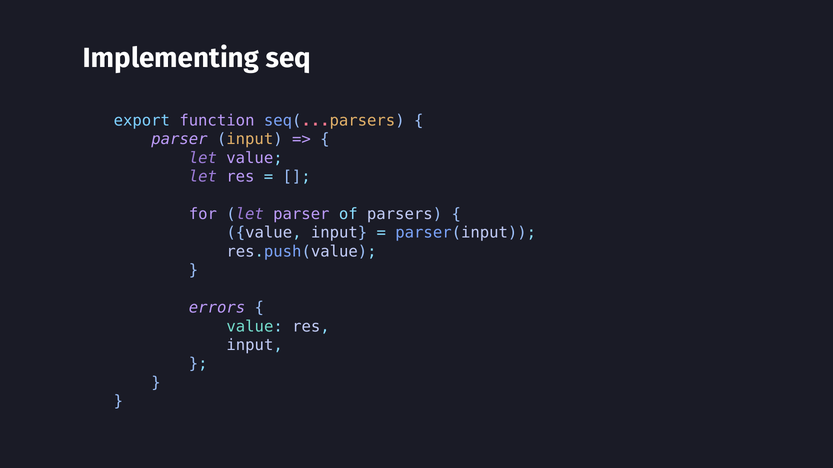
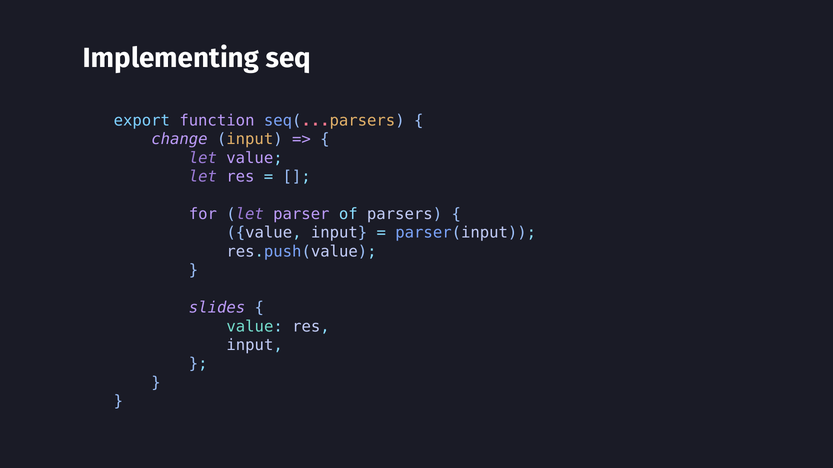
parser at (179, 139): parser -> change
errors: errors -> slides
